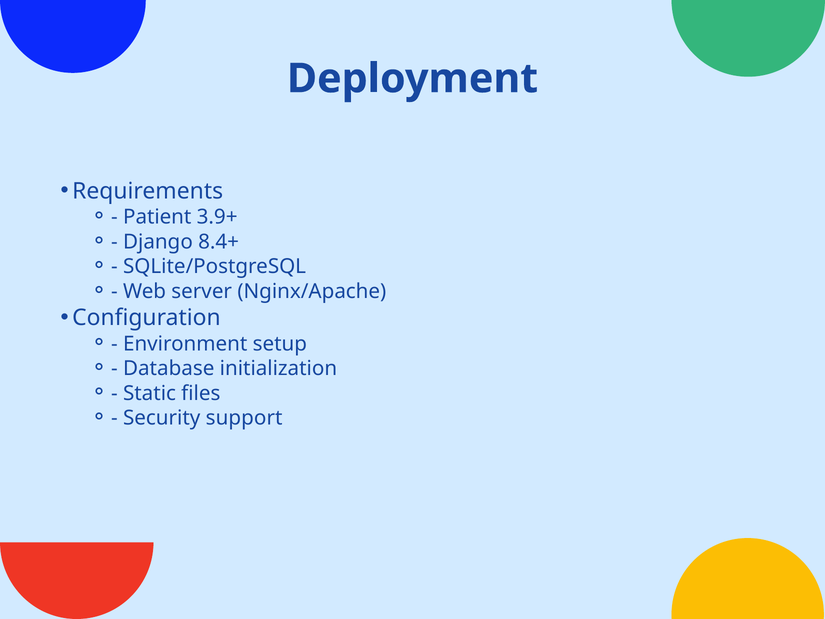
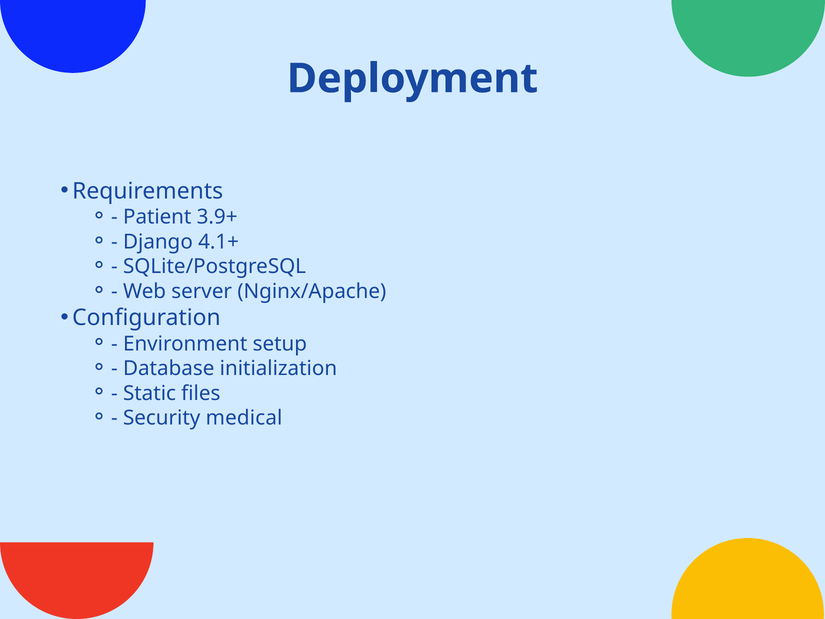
8.4+: 8.4+ -> 4.1+
support: support -> medical
